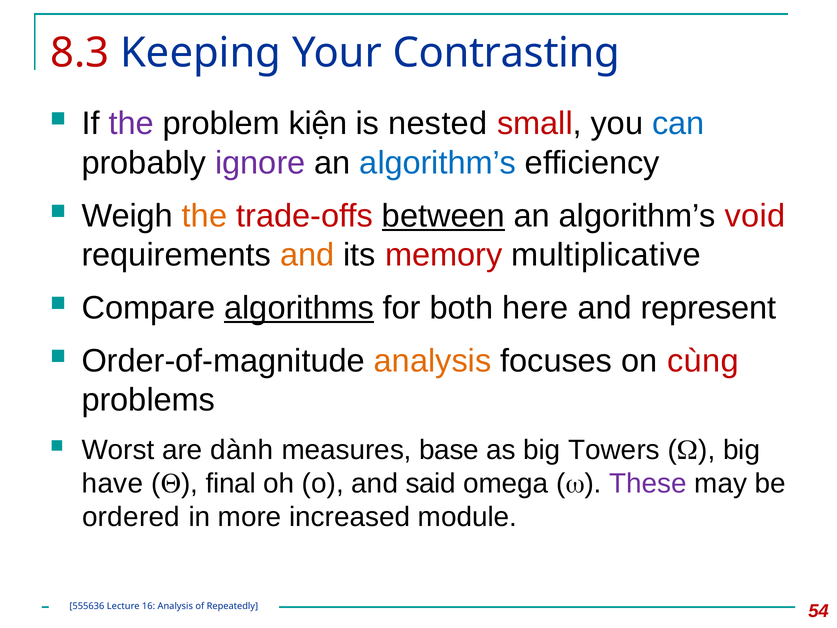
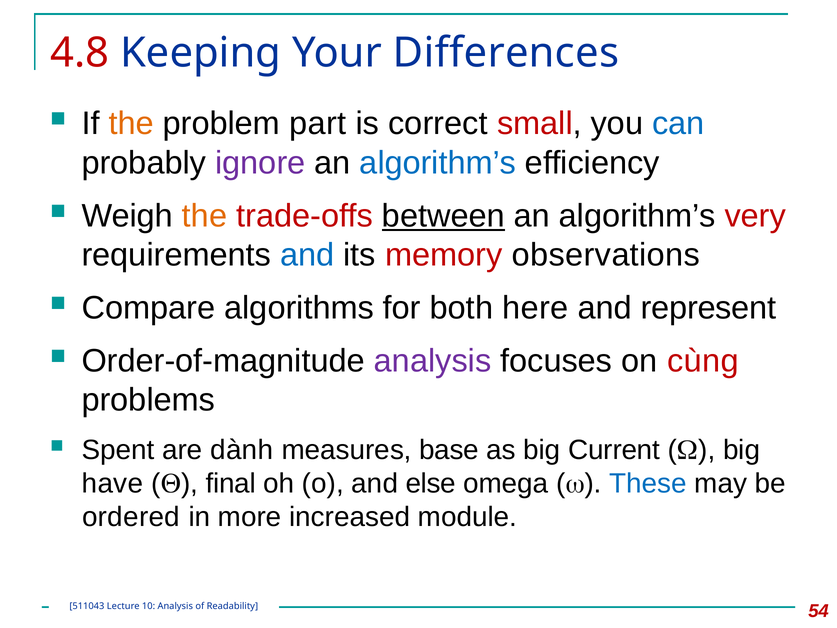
8.3: 8.3 -> 4.8
Contrasting: Contrasting -> Differences
the at (131, 124) colour: purple -> orange
kiện: kiện -> part
nested: nested -> correct
void: void -> very
and at (307, 255) colour: orange -> blue
multiplicative: multiplicative -> observations
algorithms underline: present -> none
analysis at (433, 361) colour: orange -> purple
Worst: Worst -> Spent
Towers: Towers -> Current
said: said -> else
These colour: purple -> blue
555636: 555636 -> 511043
16: 16 -> 10
Repeatedly: Repeatedly -> Readability
